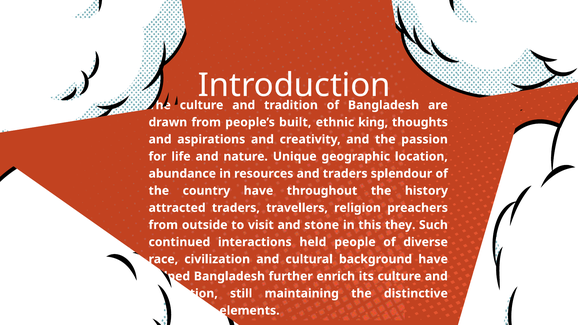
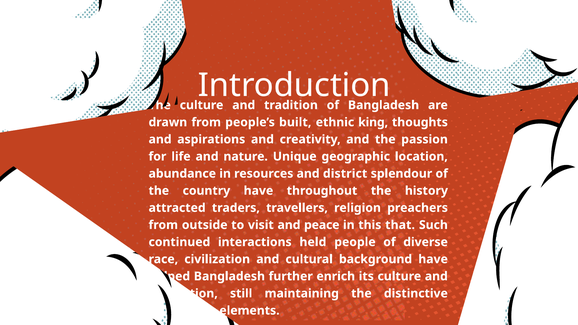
and traders: traders -> district
stone: stone -> peace
they: they -> that
